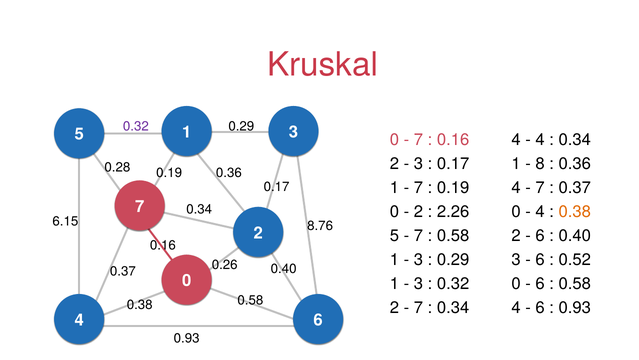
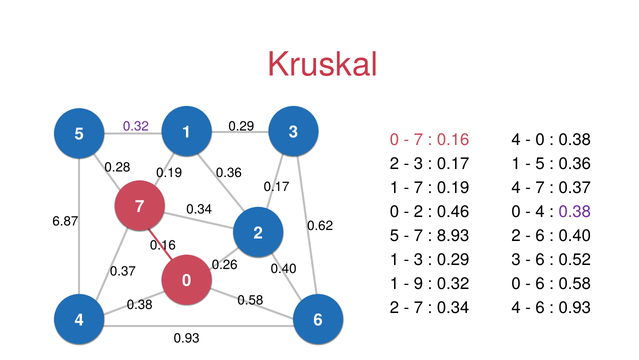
4 at (540, 140): 4 -> 0
0.34 at (575, 140): 0.34 -> 0.38
8 at (540, 163): 8 -> 5
2.26: 2.26 -> 0.46
0.38 at (575, 211) colour: orange -> purple
6.15: 6.15 -> 6.87
8.76: 8.76 -> 0.62
0.58 at (453, 235): 0.58 -> 8.93
3 at (418, 283): 3 -> 9
